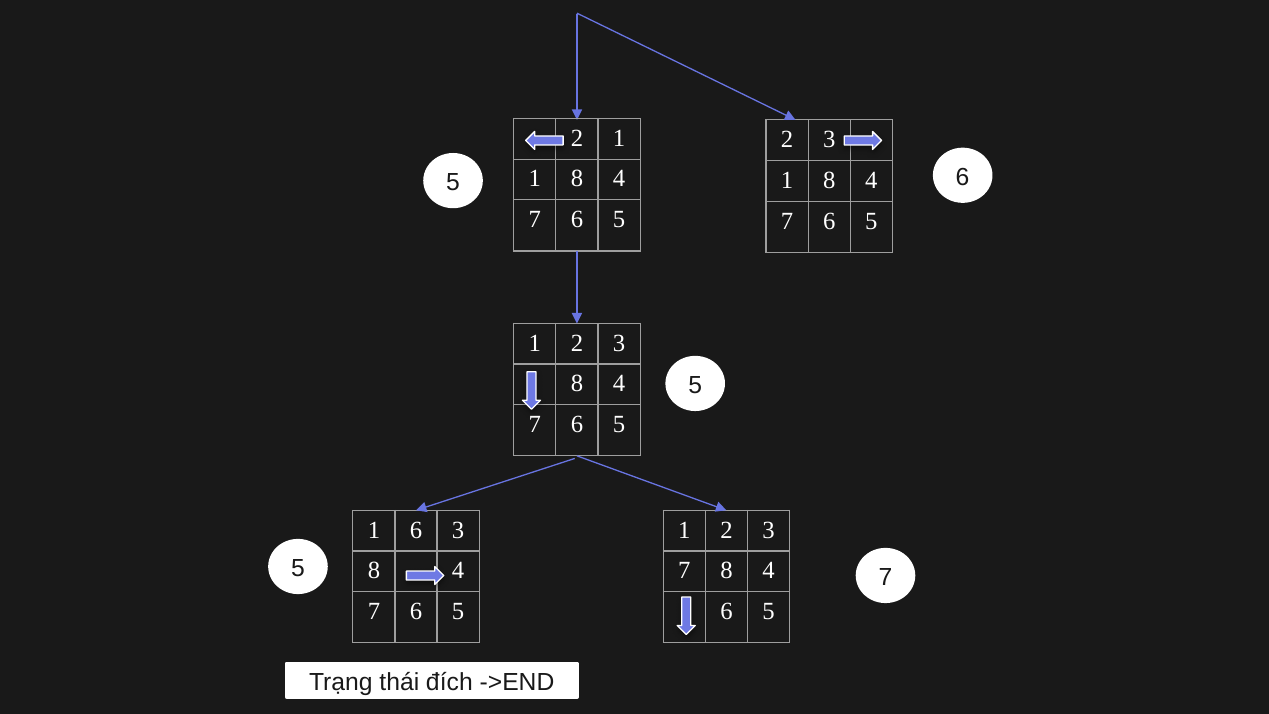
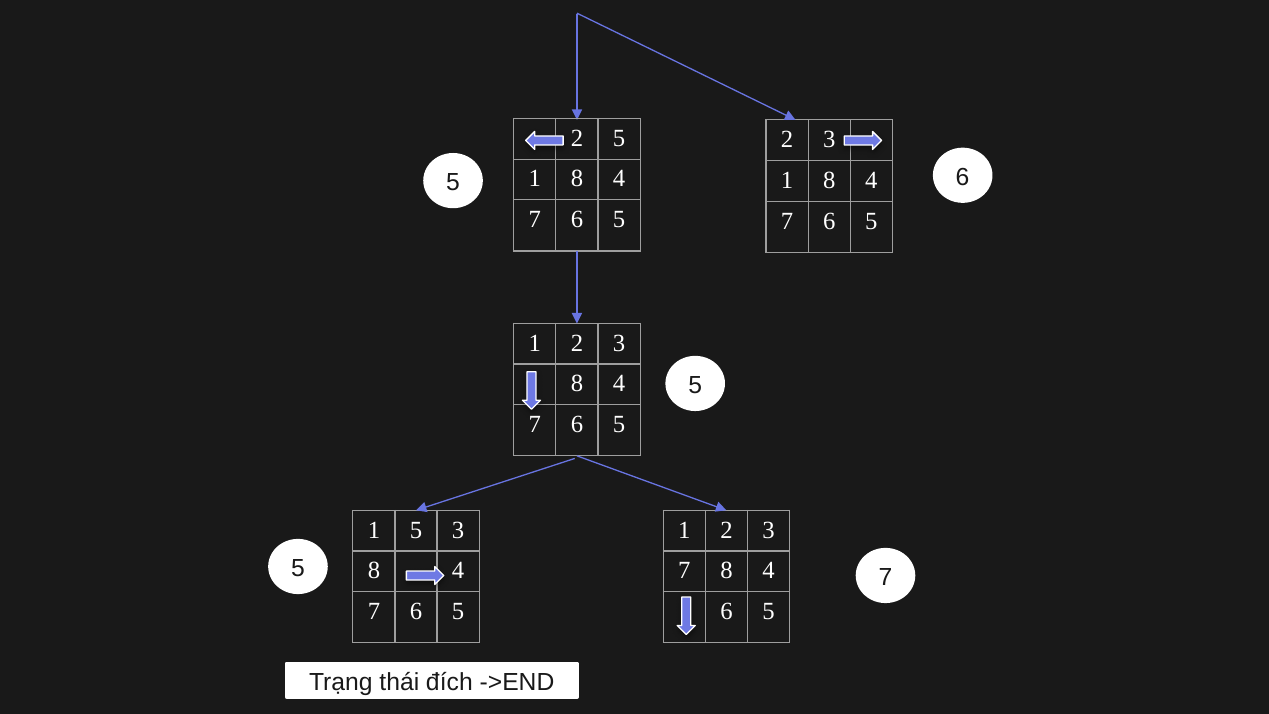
2 1: 1 -> 5
1 6: 6 -> 5
